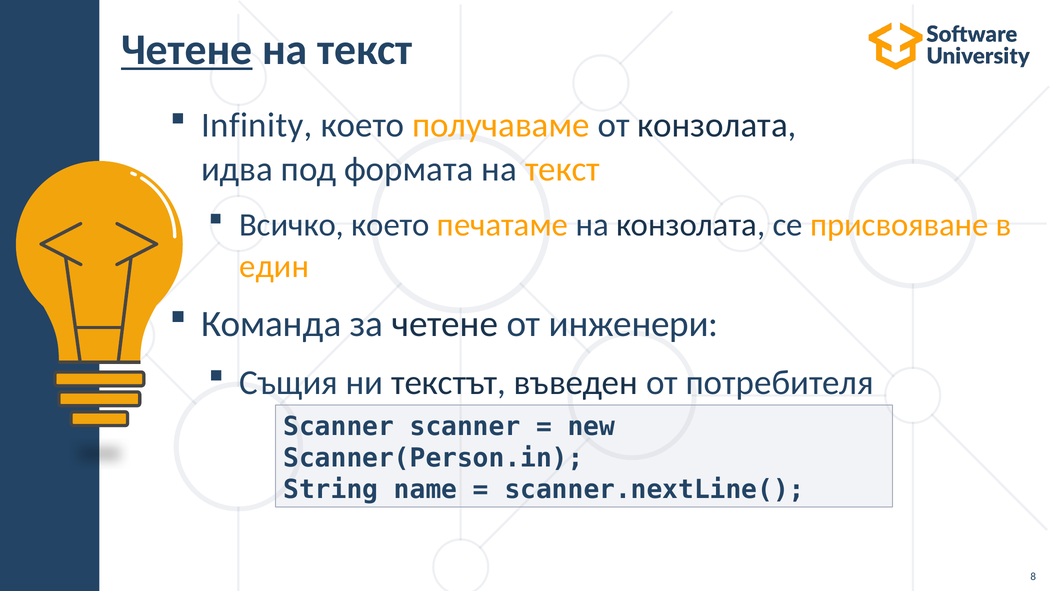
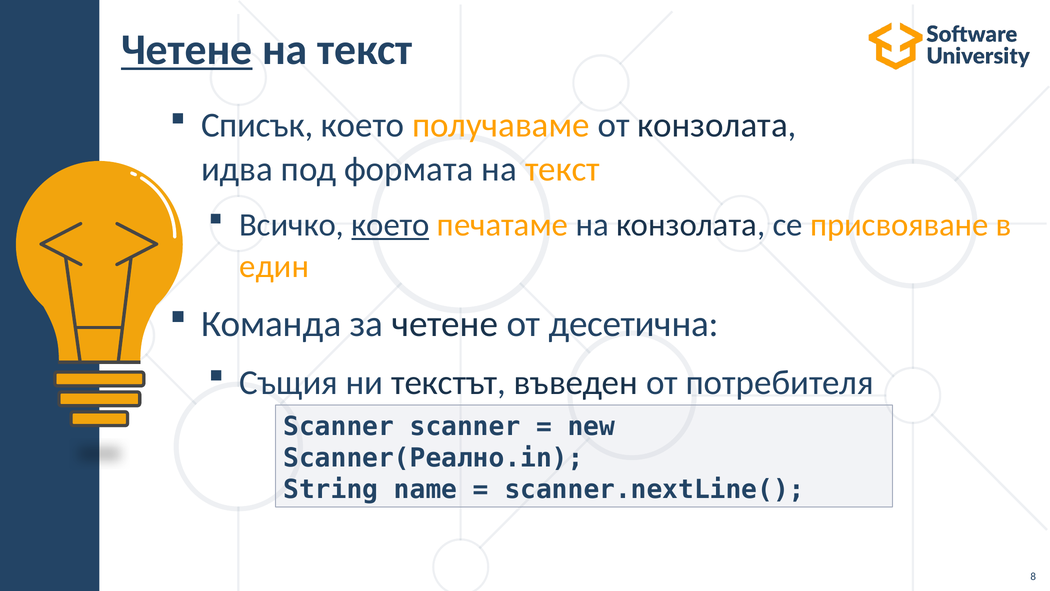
Infinity: Infinity -> Списък
което at (390, 225) underline: none -> present
инженери: инженери -> десетична
Scanner(Person.in: Scanner(Person.in -> Scanner(Реално.in
